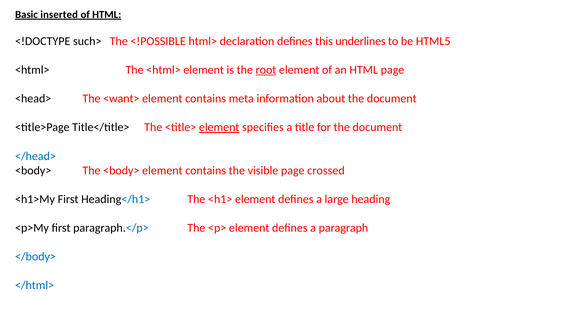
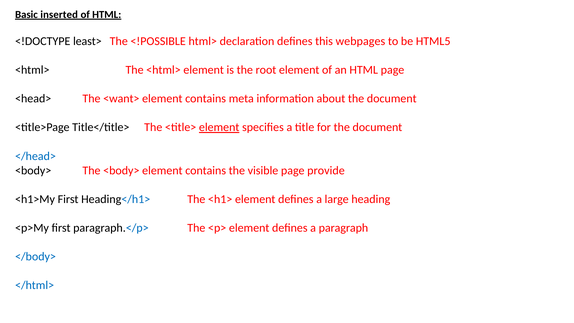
such>: such> -> least>
underlines: underlines -> webpages
root underline: present -> none
crossed: crossed -> provide
